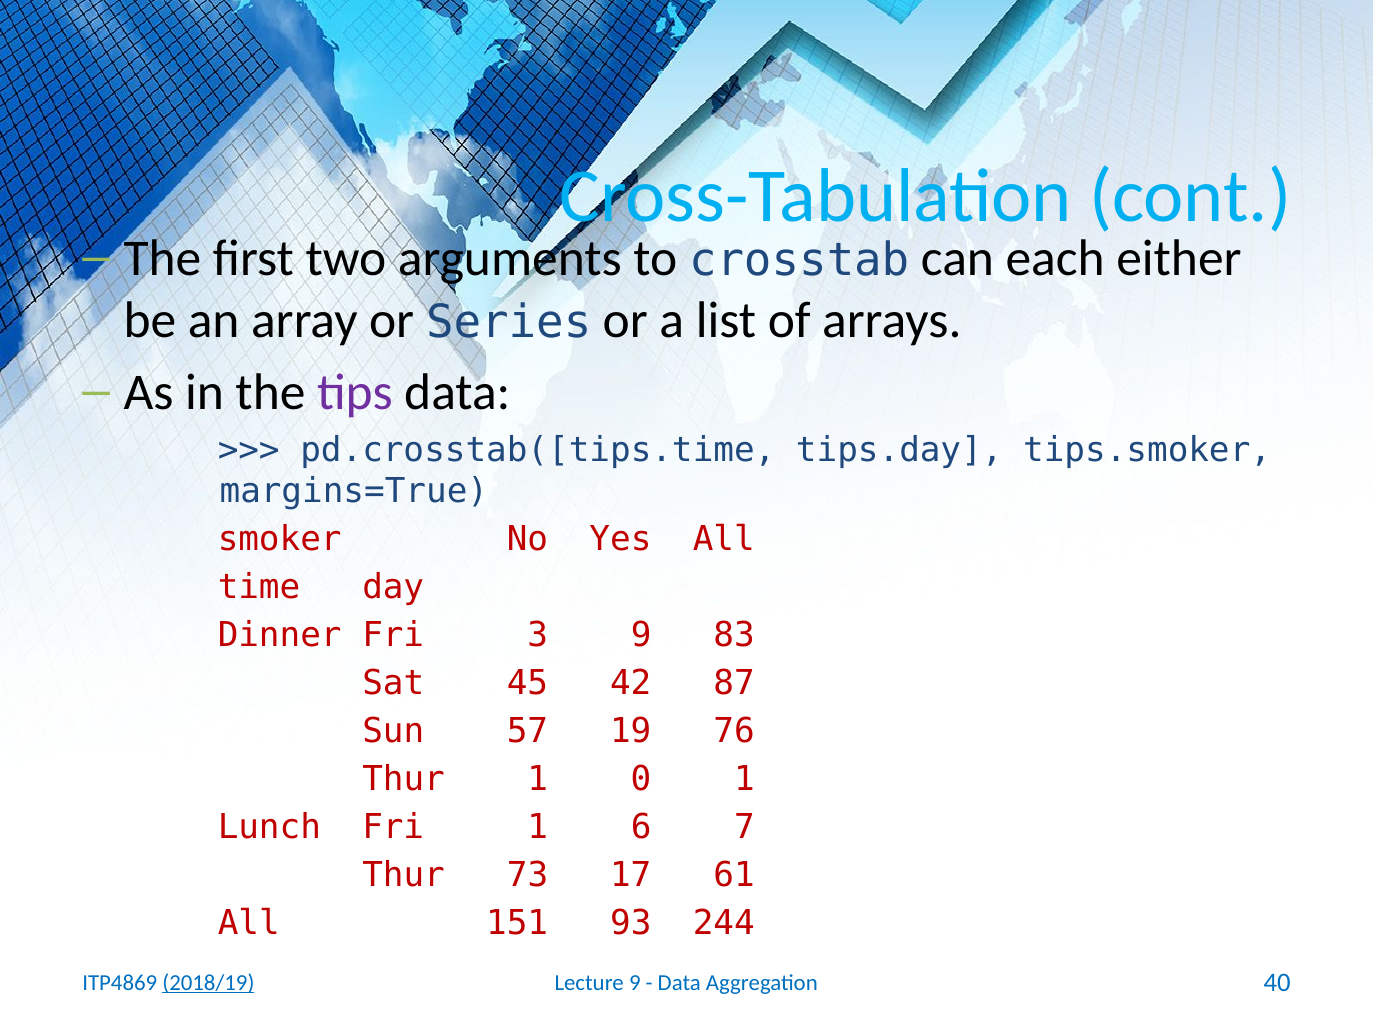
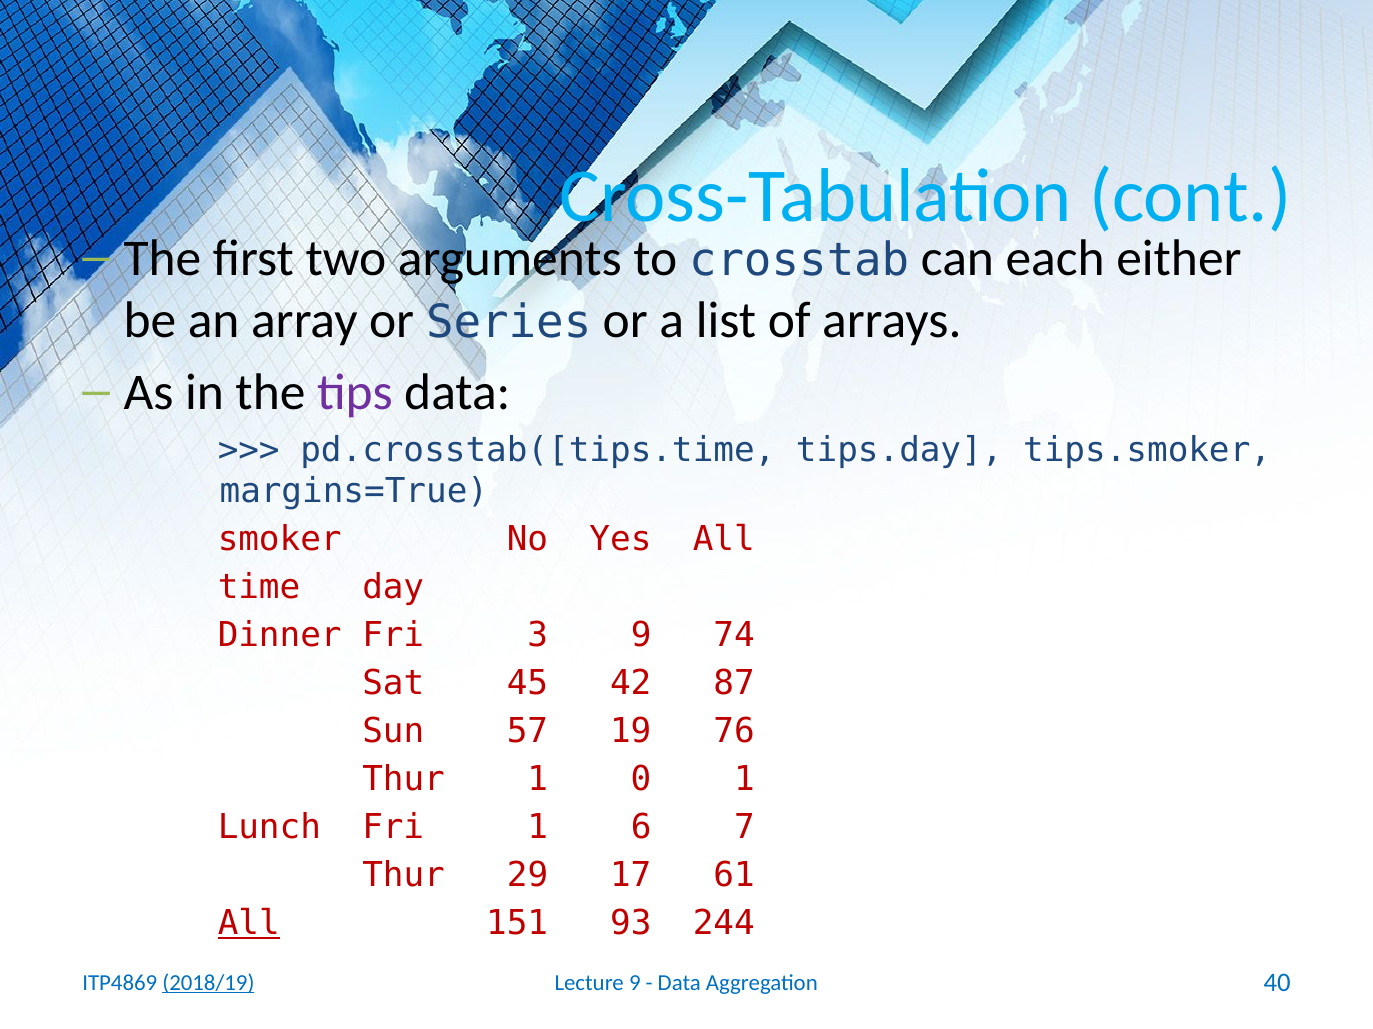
83: 83 -> 74
73: 73 -> 29
All at (249, 924) underline: none -> present
